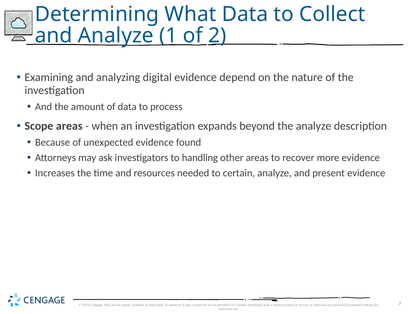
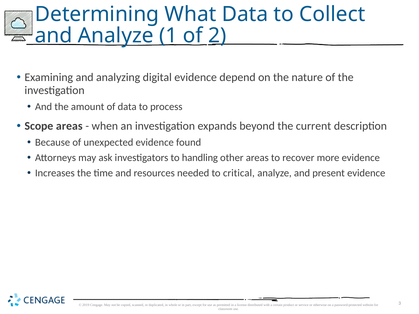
the analyze: analyze -> current
to certain: certain -> critical
